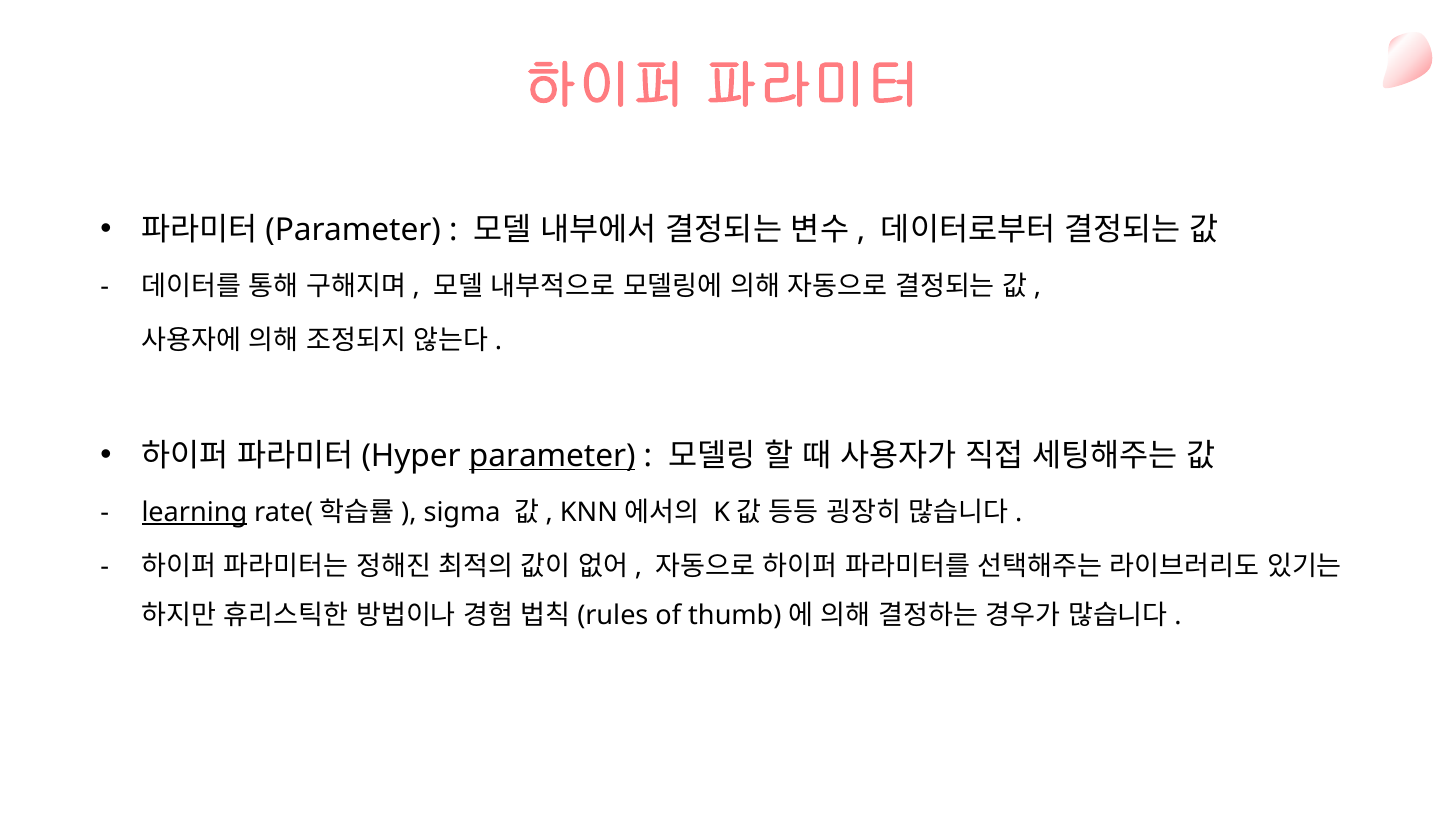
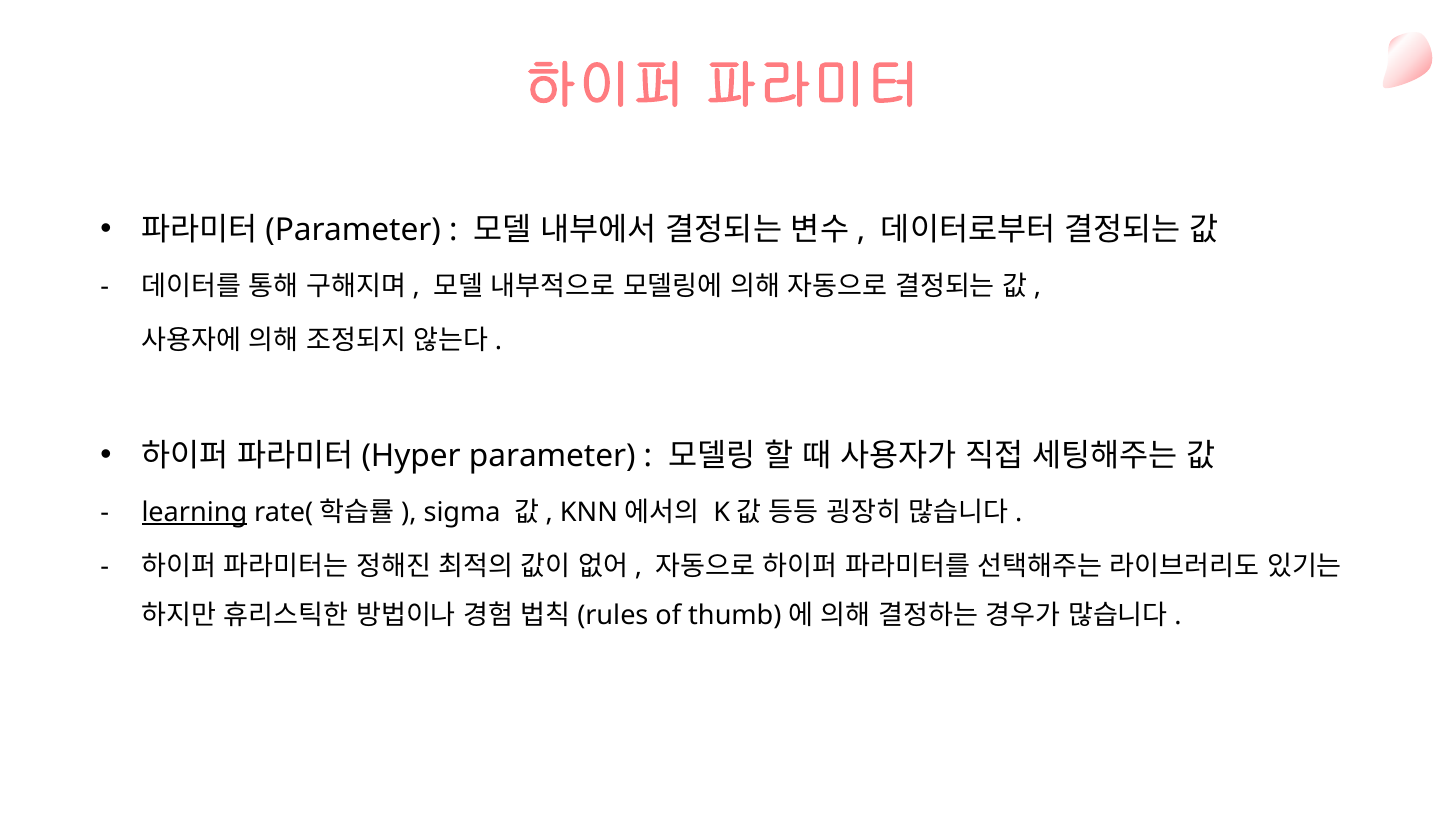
parameter at (552, 456) underline: present -> none
